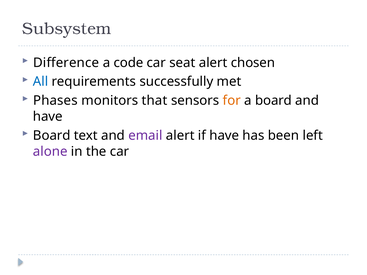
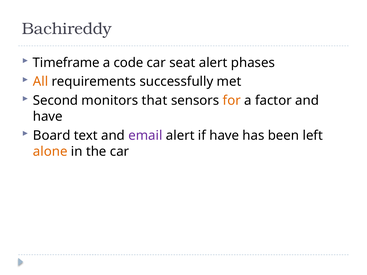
Subsystem: Subsystem -> Bachireddy
Difference: Difference -> Timeframe
chosen: chosen -> phases
All colour: blue -> orange
Phases: Phases -> Second
a board: board -> factor
alone colour: purple -> orange
